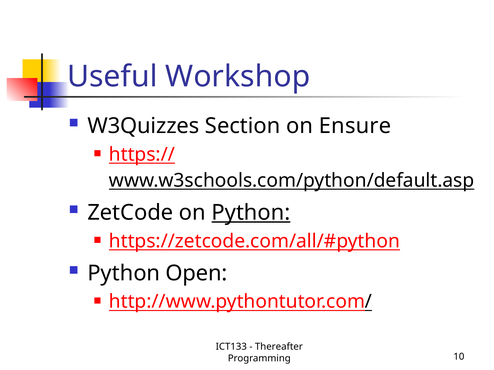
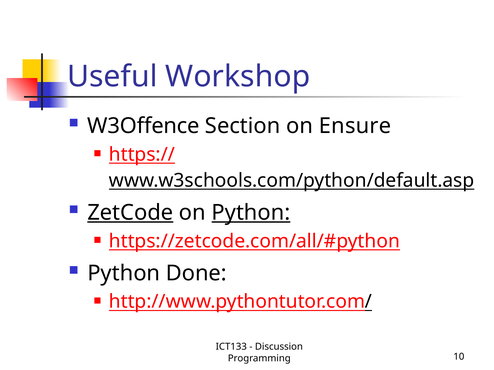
W3Quizzes: W3Quizzes -> W3Offence
ZetCode underline: none -> present
Open: Open -> Done
Thereafter: Thereafter -> Discussion
